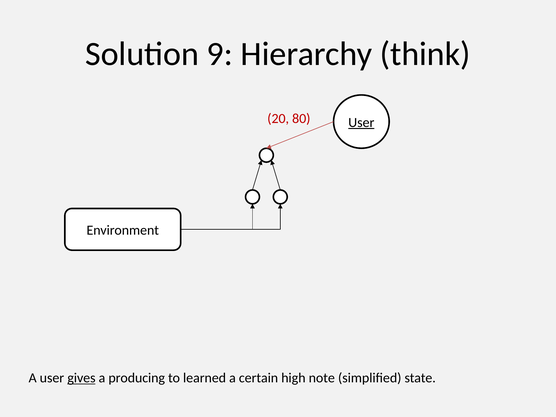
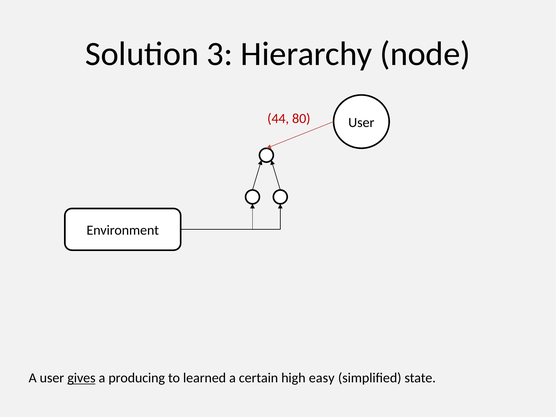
9: 9 -> 3
think: think -> node
20: 20 -> 44
User at (361, 123) underline: present -> none
note: note -> easy
